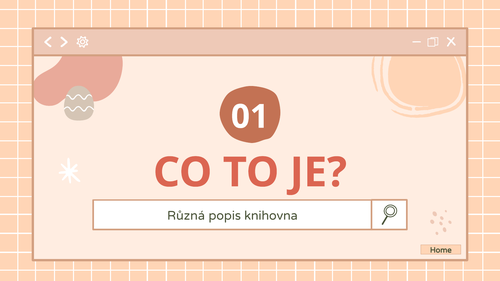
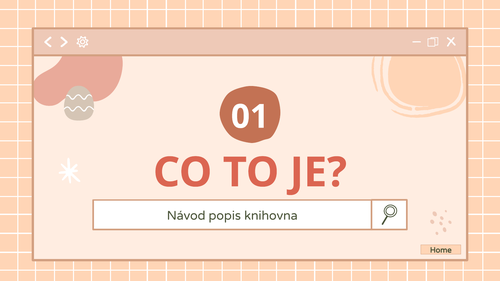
Různá: Různá -> Návod
